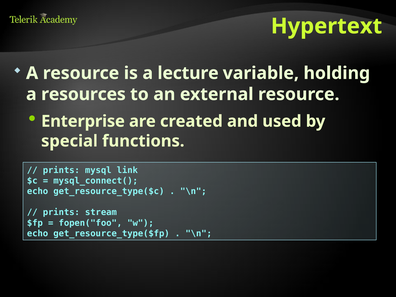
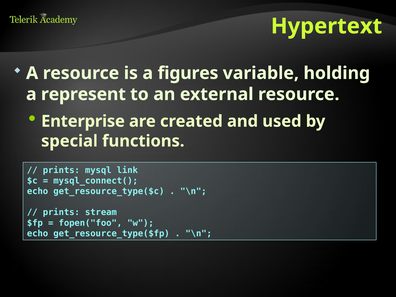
lecture: lecture -> figures
resources: resources -> represent
